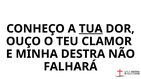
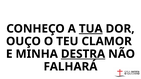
DESTRA underline: none -> present
